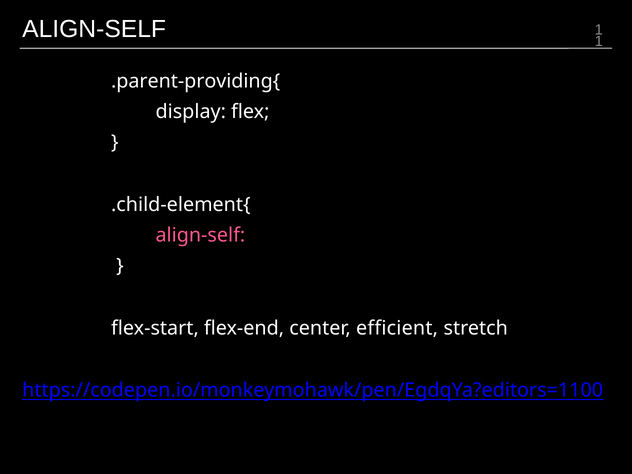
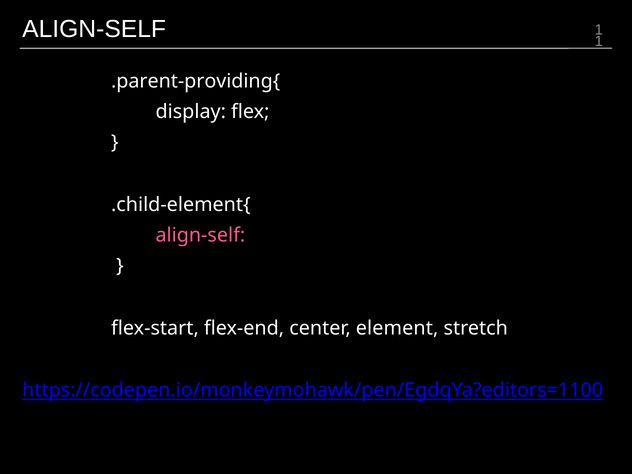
efficient: efficient -> element
